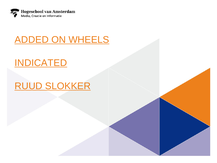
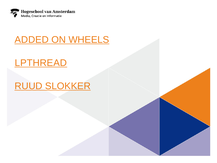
INDICATED: INDICATED -> LPTHREAD
